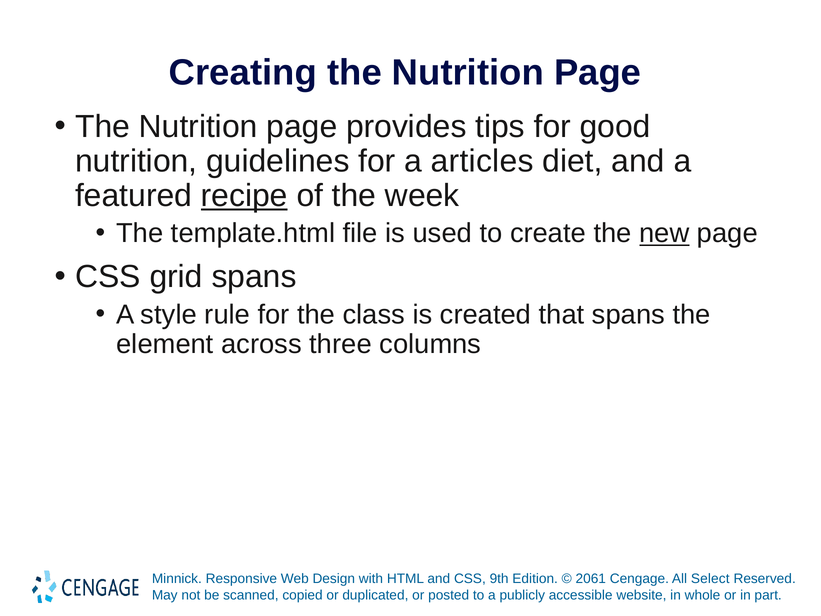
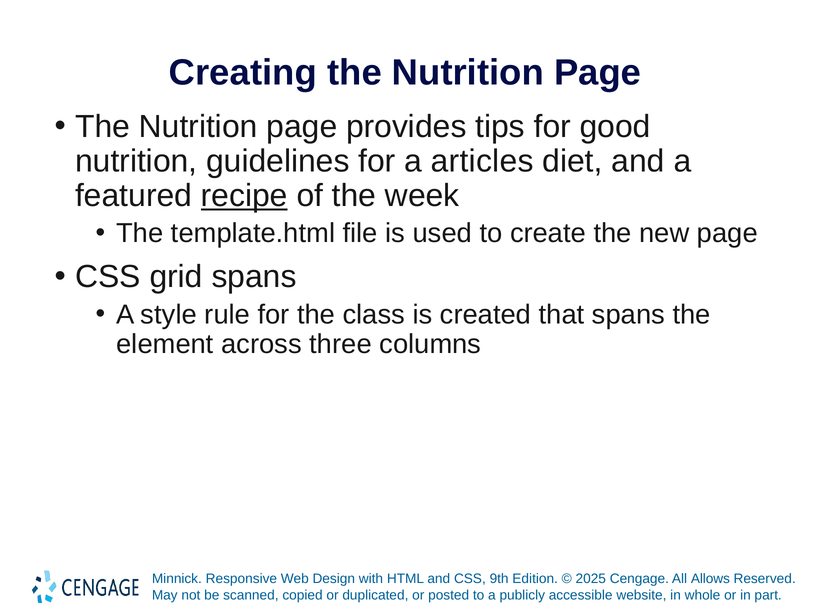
new underline: present -> none
2061: 2061 -> 2025
Select: Select -> Allows
